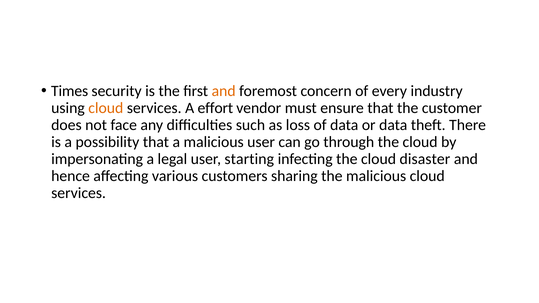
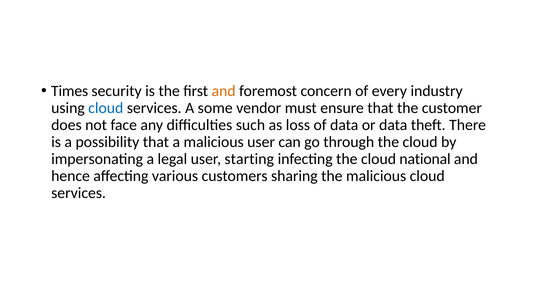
cloud at (106, 108) colour: orange -> blue
effort: effort -> some
disaster: disaster -> national
